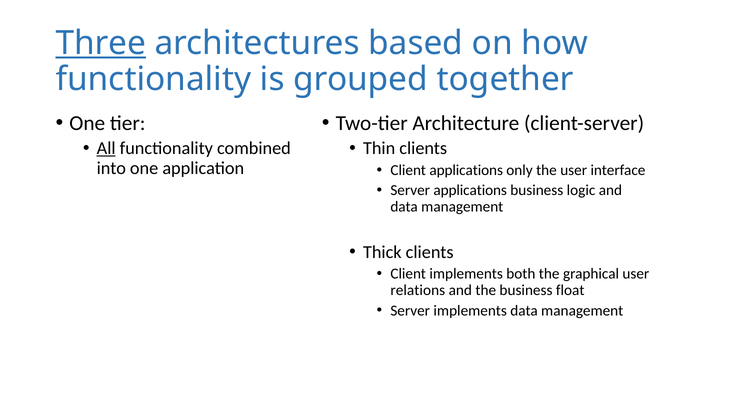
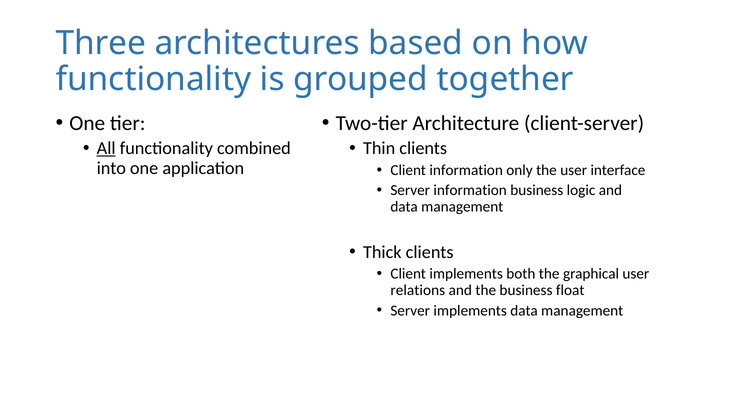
Three underline: present -> none
Client applications: applications -> information
Server applications: applications -> information
